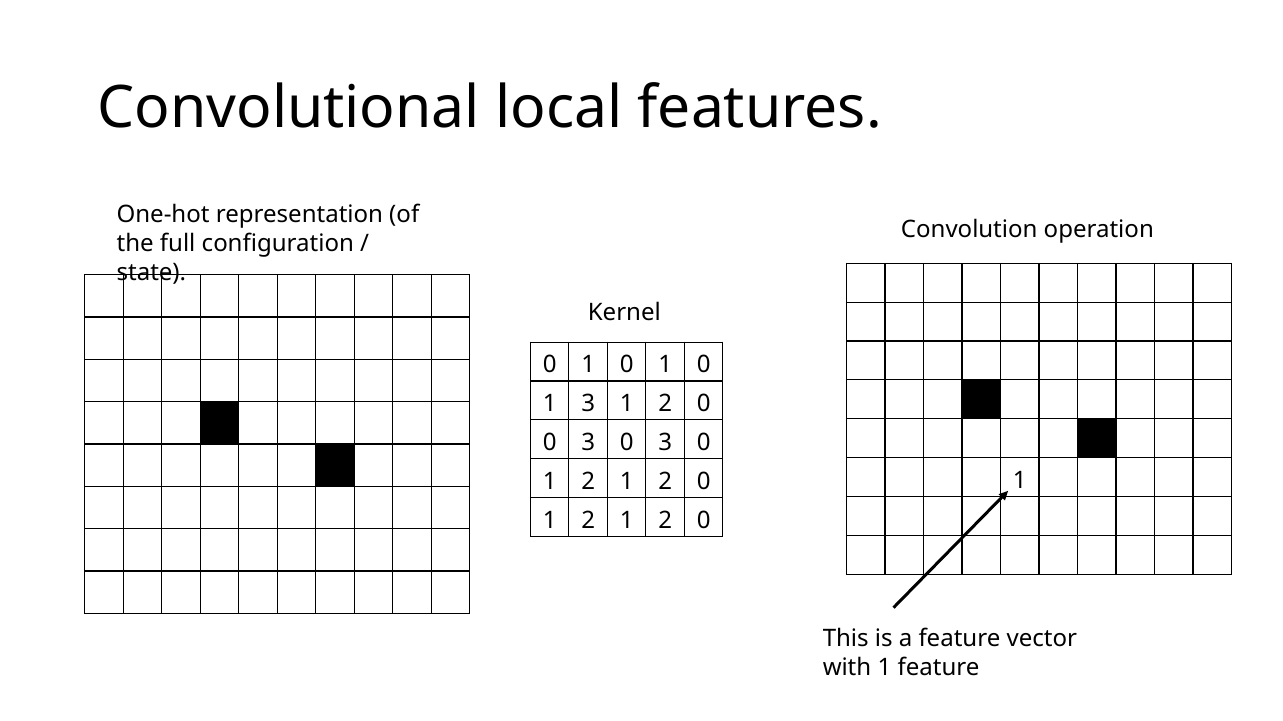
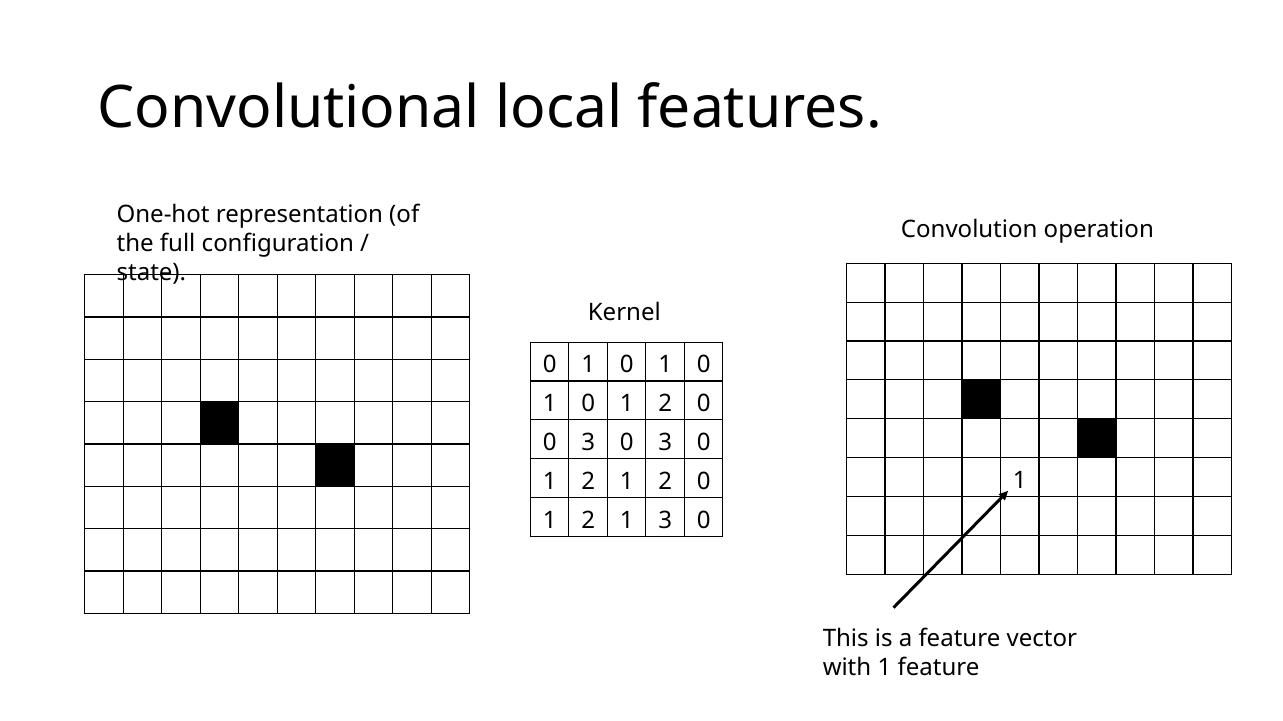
3 at (588, 404): 3 -> 0
2 at (665, 521): 2 -> 3
